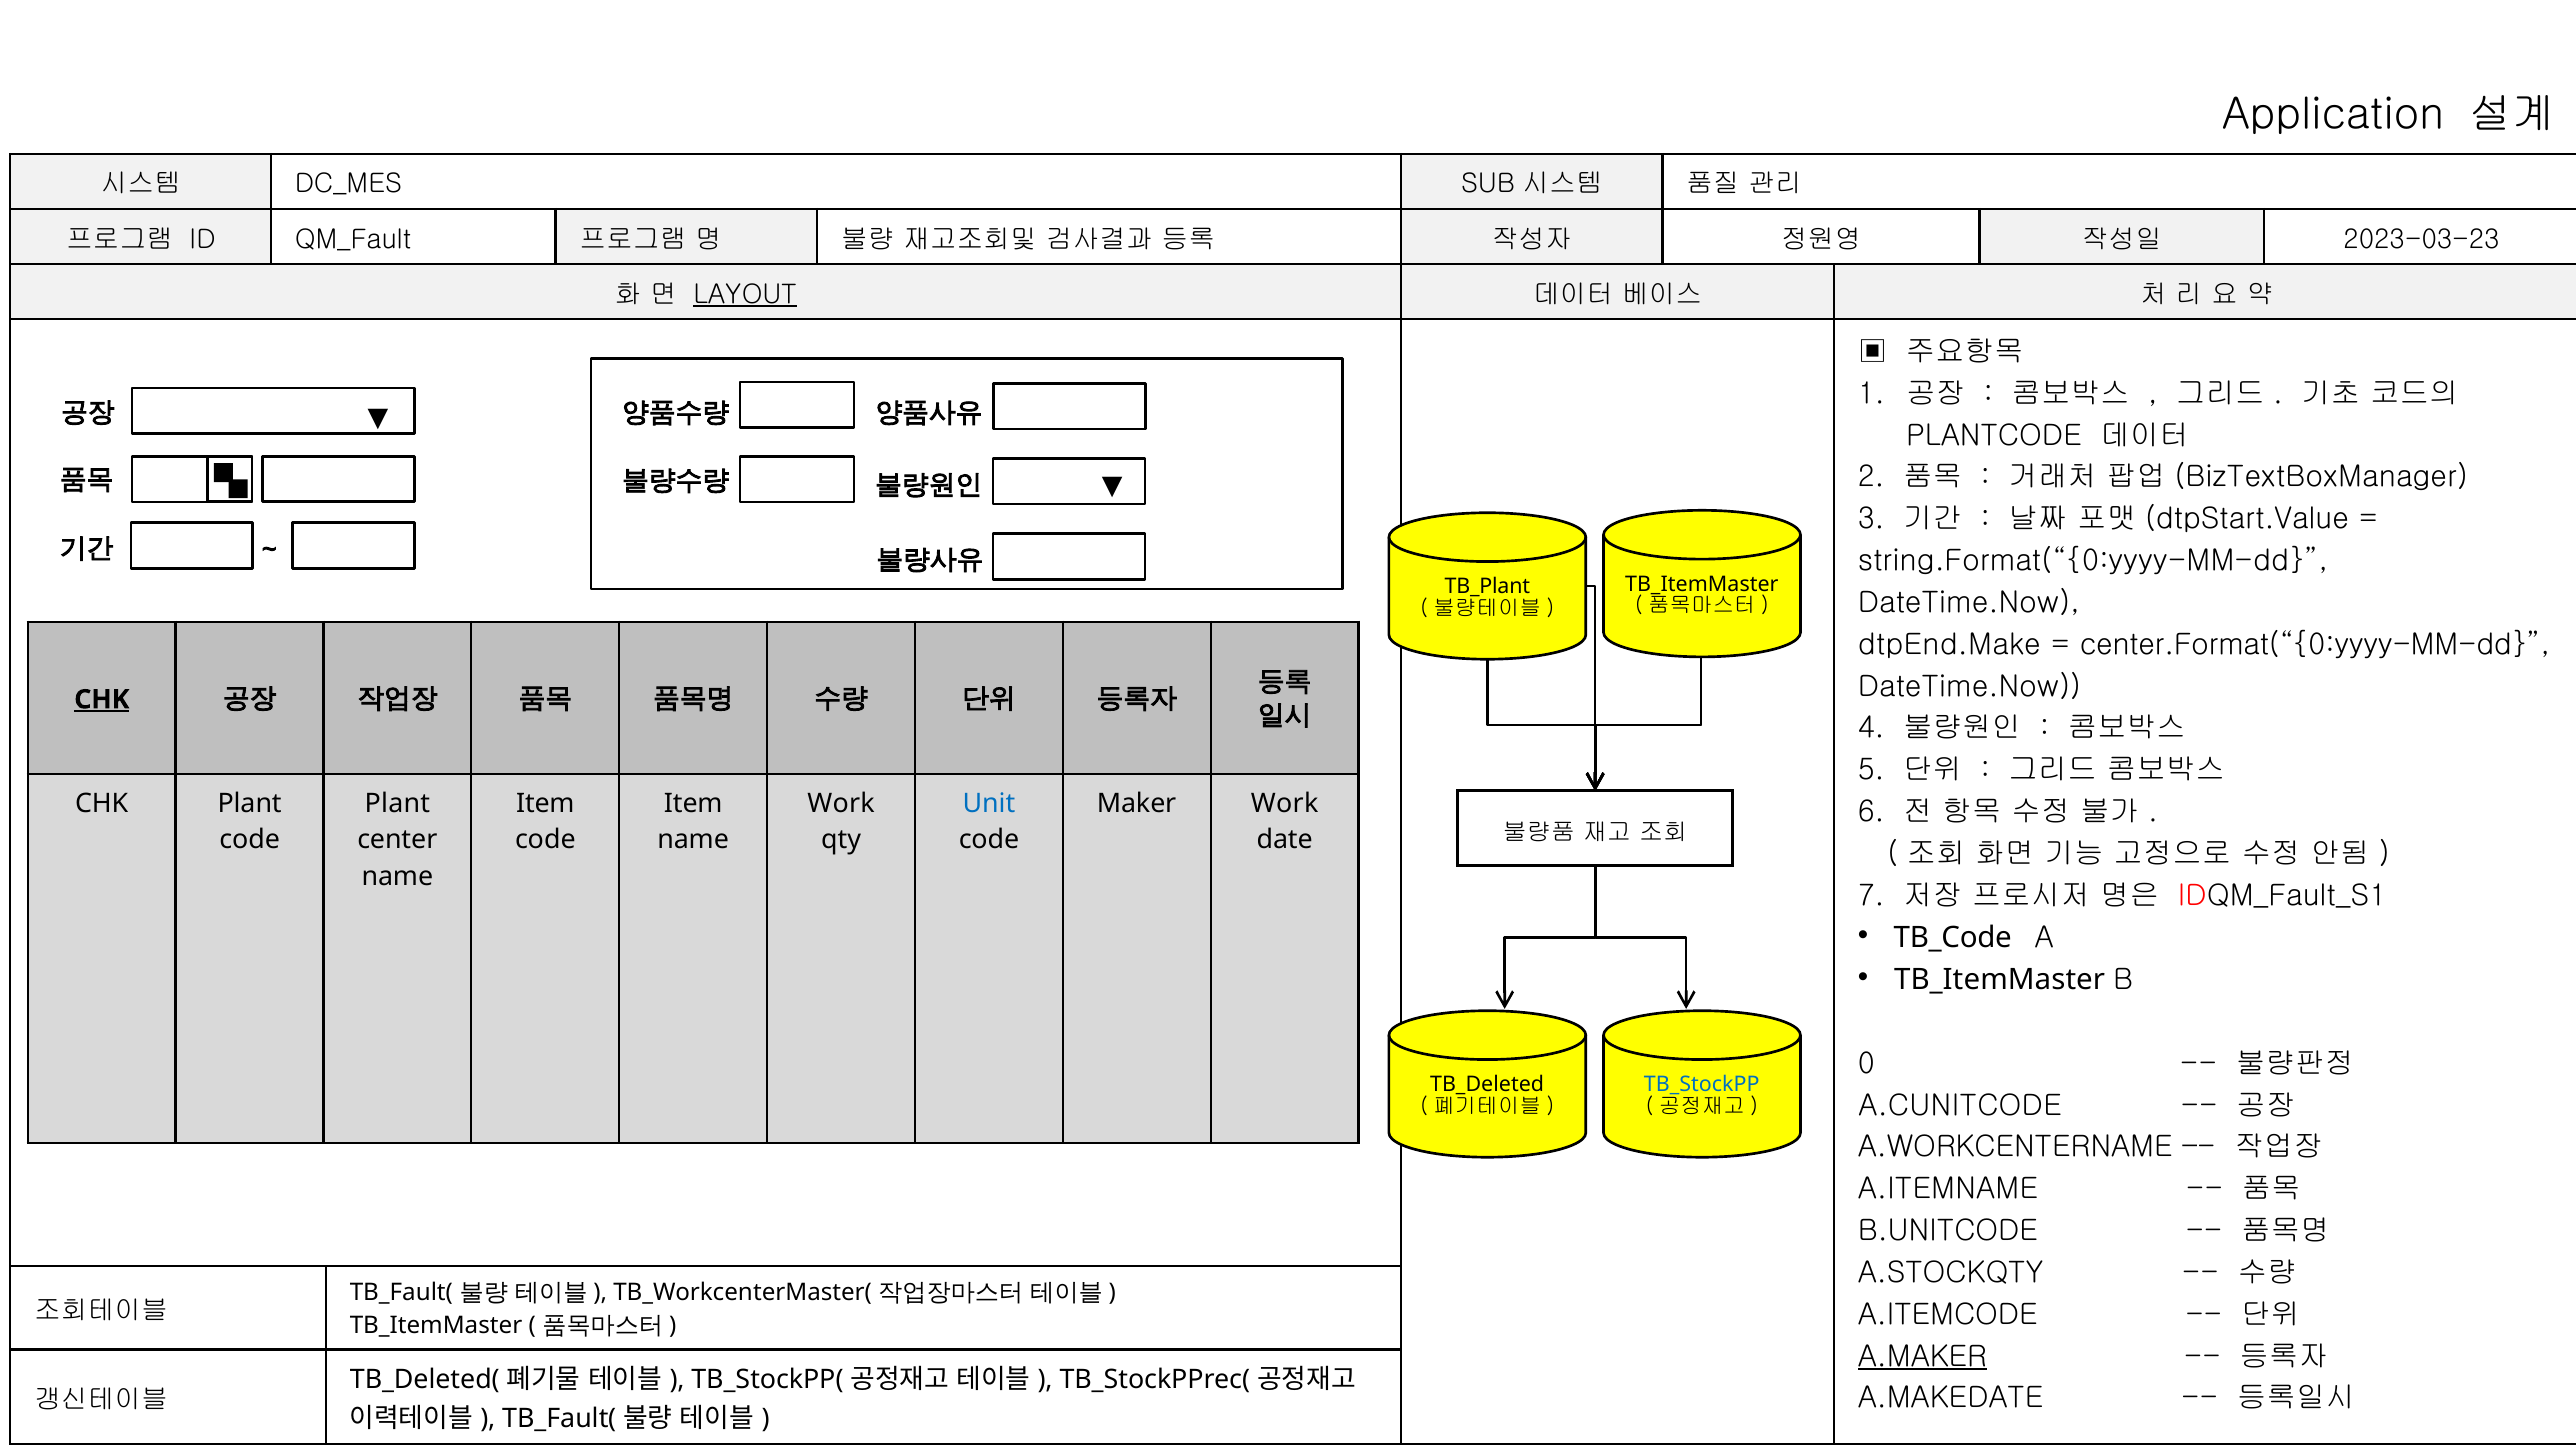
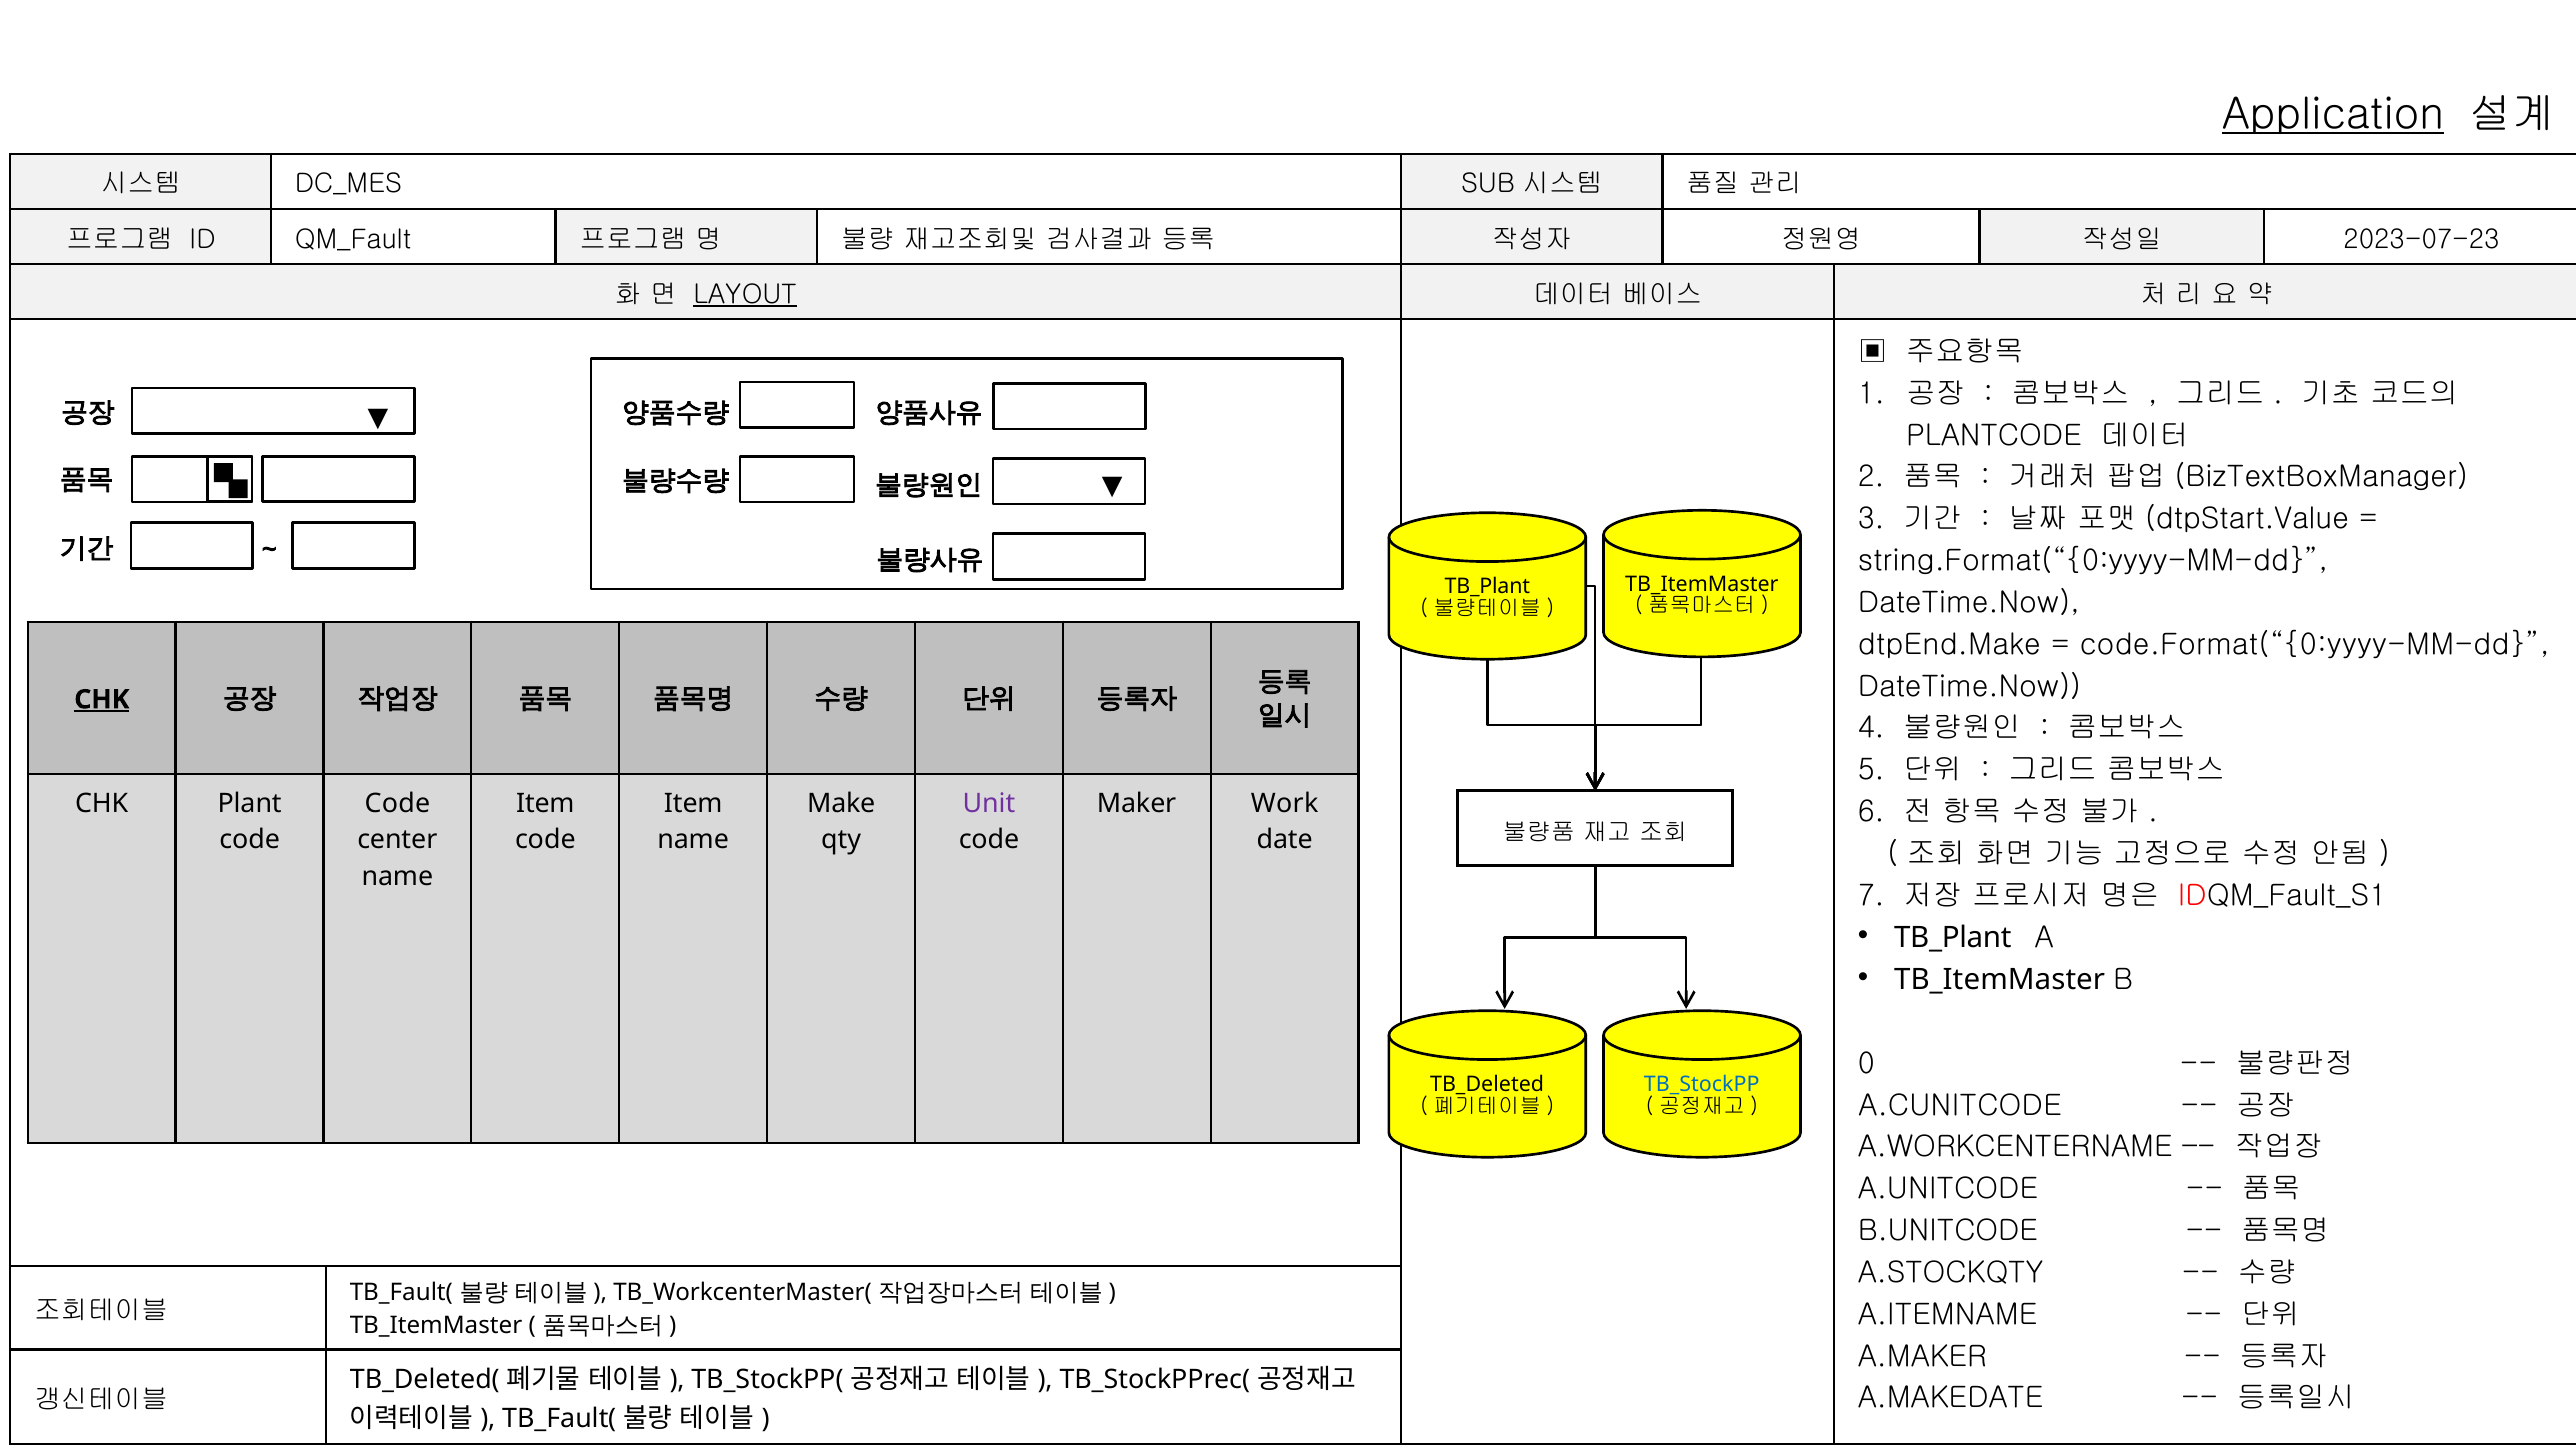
Application underline: none -> present
2023-03-23: 2023-03-23 -> 2023-07-23
center.Format(“{0:yyyy-MM-dd: center.Format(“{0:yyyy-MM-dd -> code.Format(“{0:yyyy-MM-dd
Plant at (397, 803): Plant -> Code
Work at (841, 803): Work -> Make
Unit colour: blue -> purple
TB_Code at (1953, 937): TB_Code -> TB_Plant
A.ITEMNAME: A.ITEMNAME -> A.UNITCODE
A.ITEMCODE: A.ITEMCODE -> A.ITEMNAME
A.MAKER underline: present -> none
